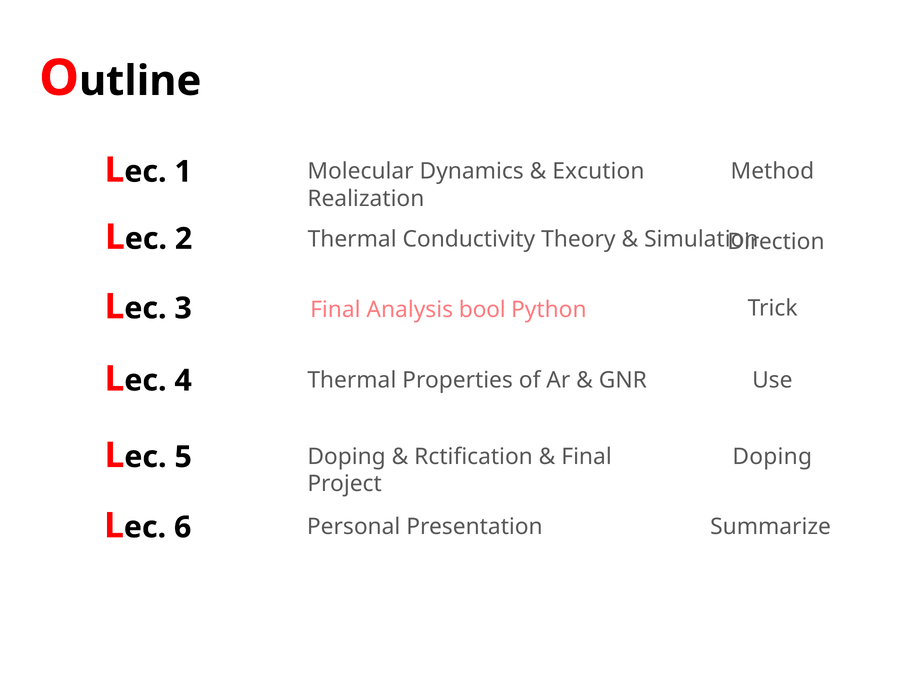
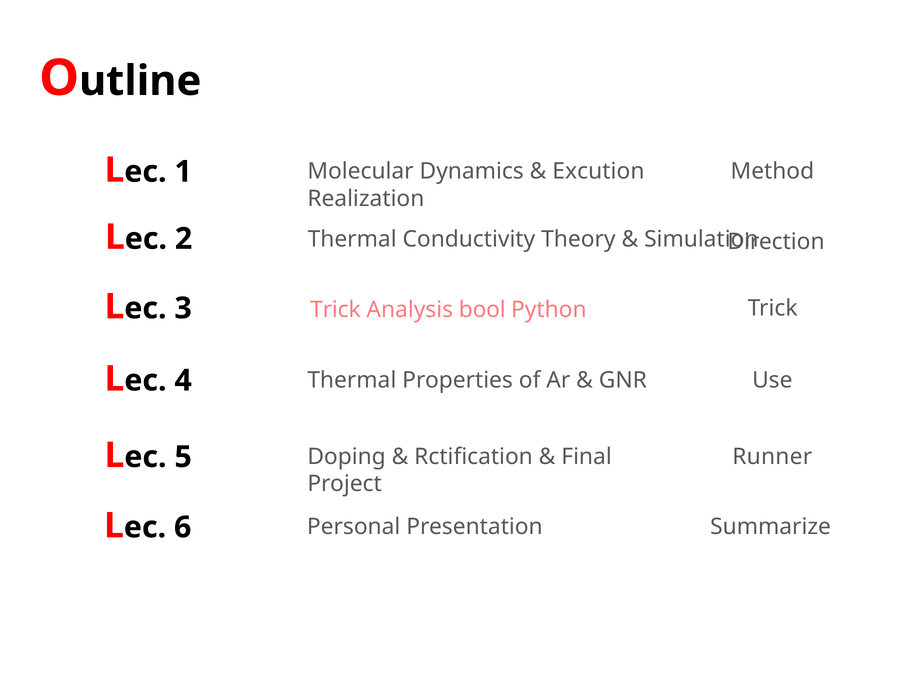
Final at (335, 310): Final -> Trick
Doping at (772, 457): Doping -> Runner
